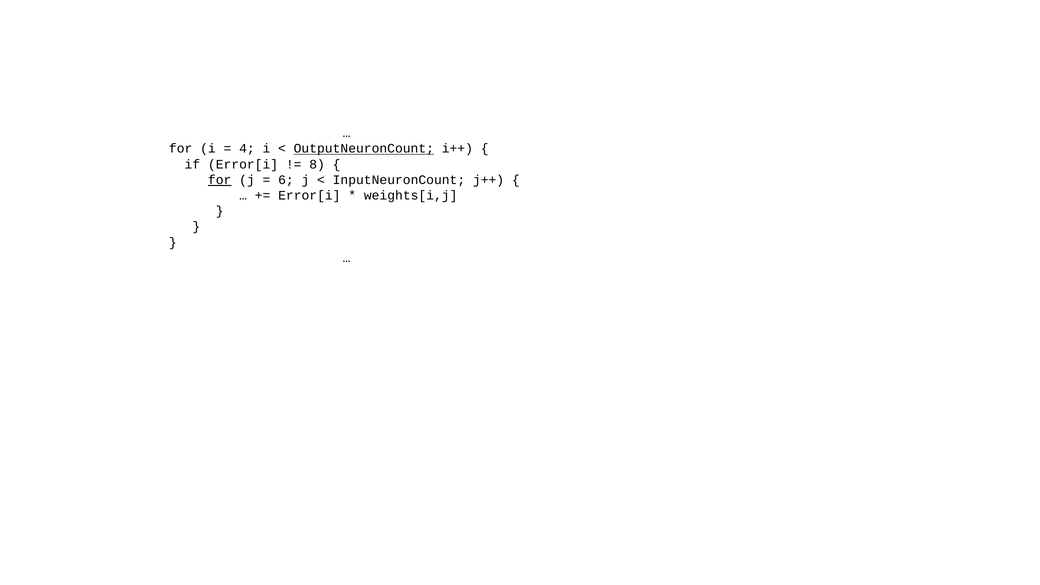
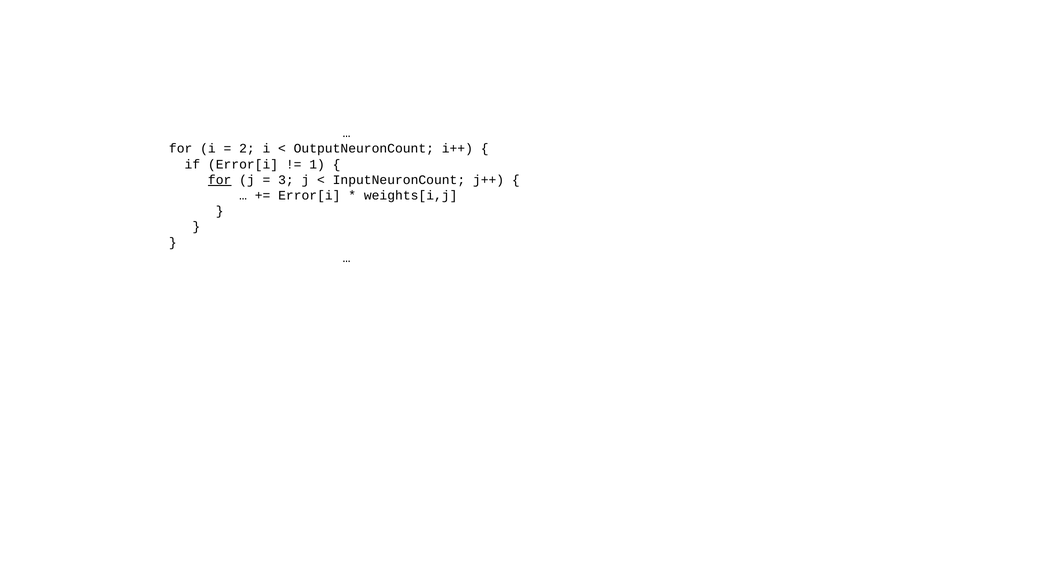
4: 4 -> 2
OutputNeuronCount underline: present -> none
8: 8 -> 1
6: 6 -> 3
